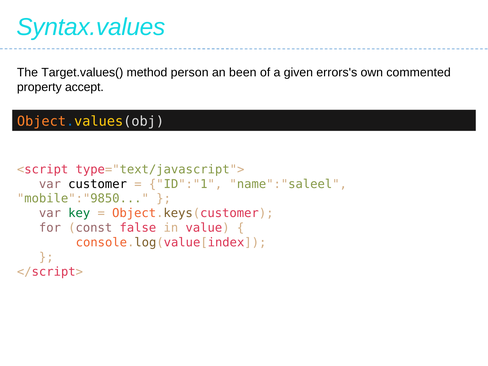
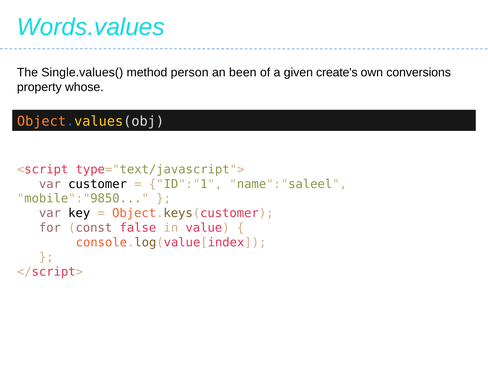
Syntax.values: Syntax.values -> Words.values
Target.values(: Target.values( -> Single.values(
errors's: errors's -> create's
commented: commented -> conversions
accept: accept -> whose
key colour: green -> black
